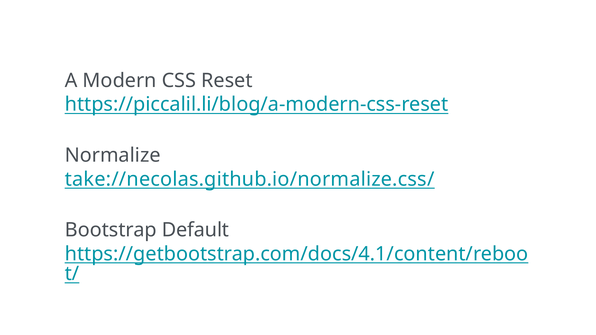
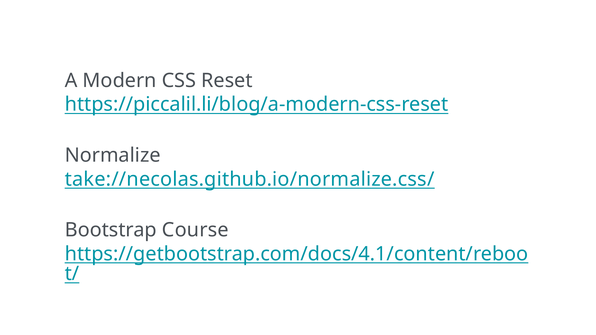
Default: Default -> Course
